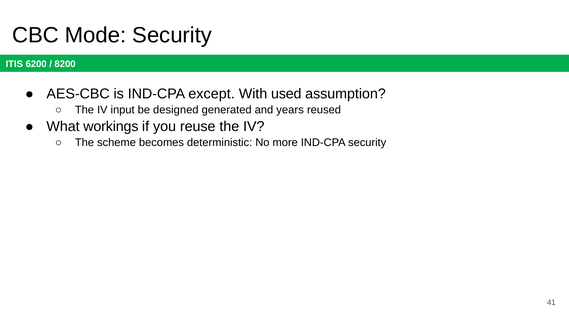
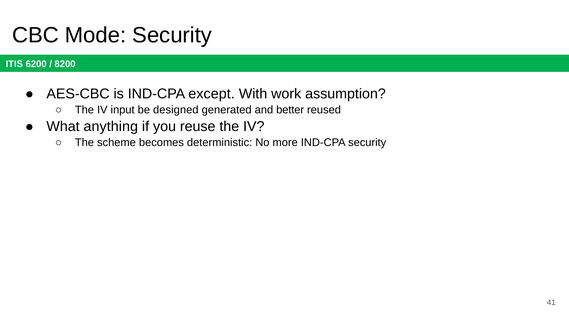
used: used -> work
years: years -> better
workings: workings -> anything
